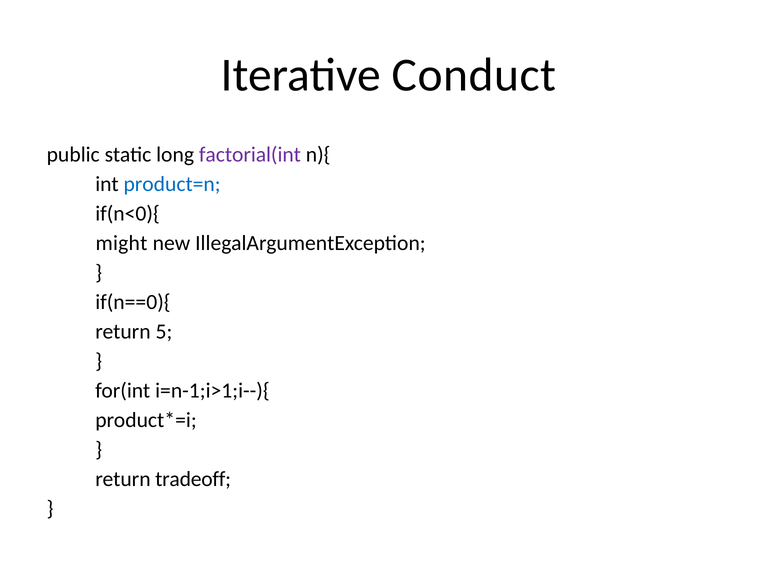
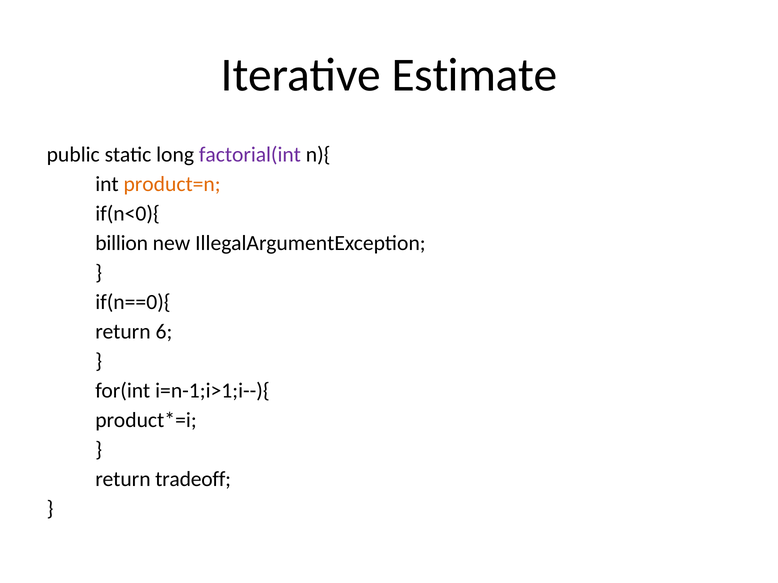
Conduct: Conduct -> Estimate
product=n colour: blue -> orange
might: might -> billion
5: 5 -> 6
